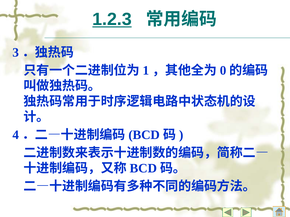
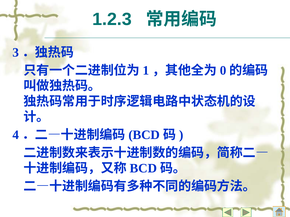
1.2.3 underline: present -> none
